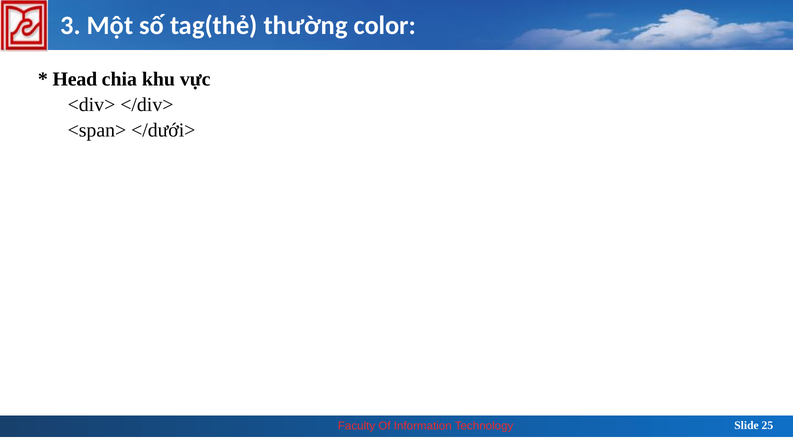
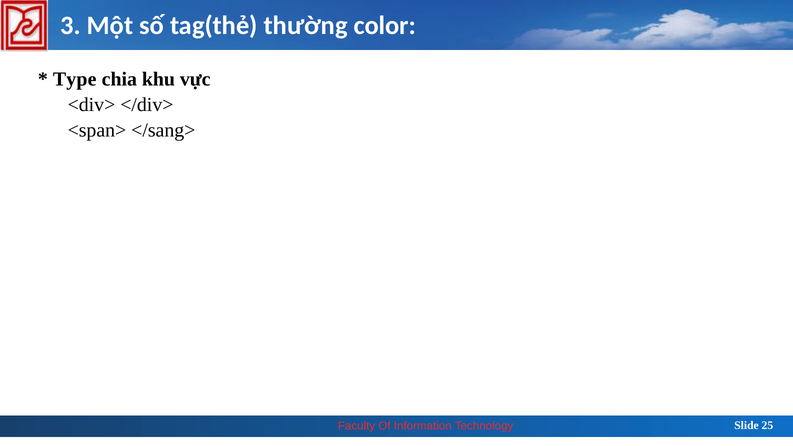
Head: Head -> Type
</dưới>: </dưới> -> </sang>
